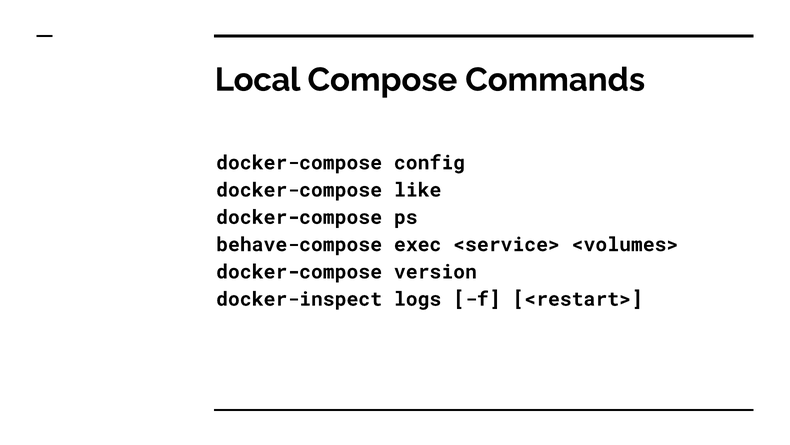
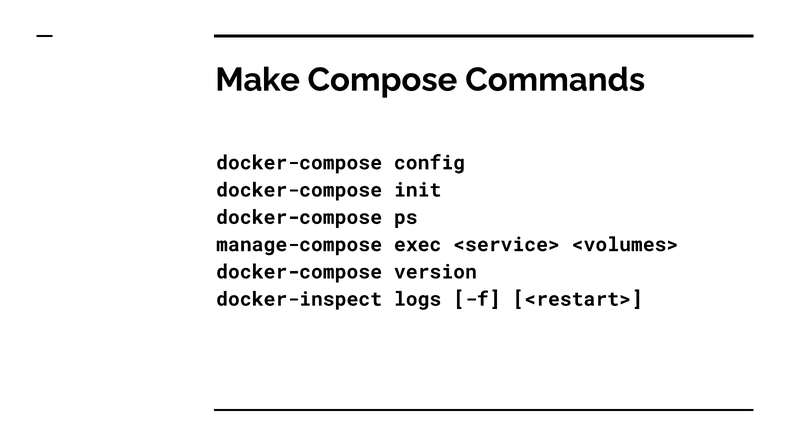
Local: Local -> Make
like: like -> init
behave-compose: behave-compose -> manage-compose
